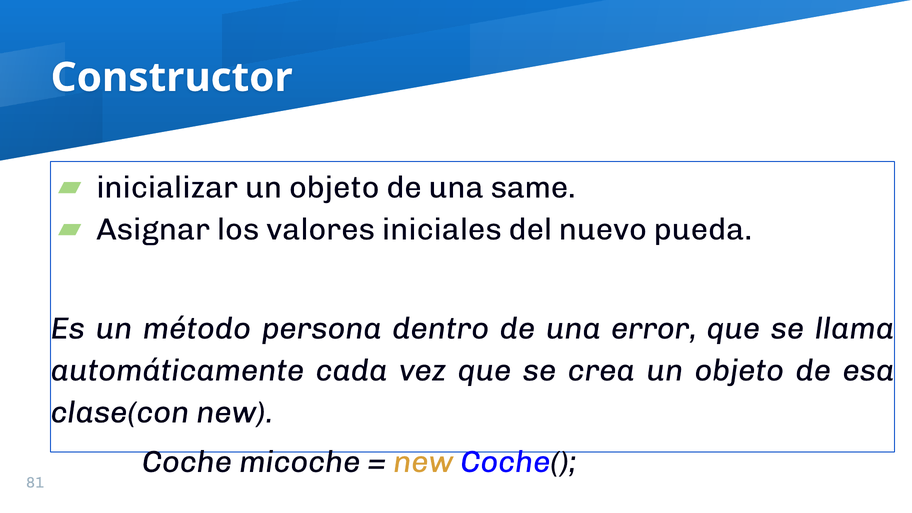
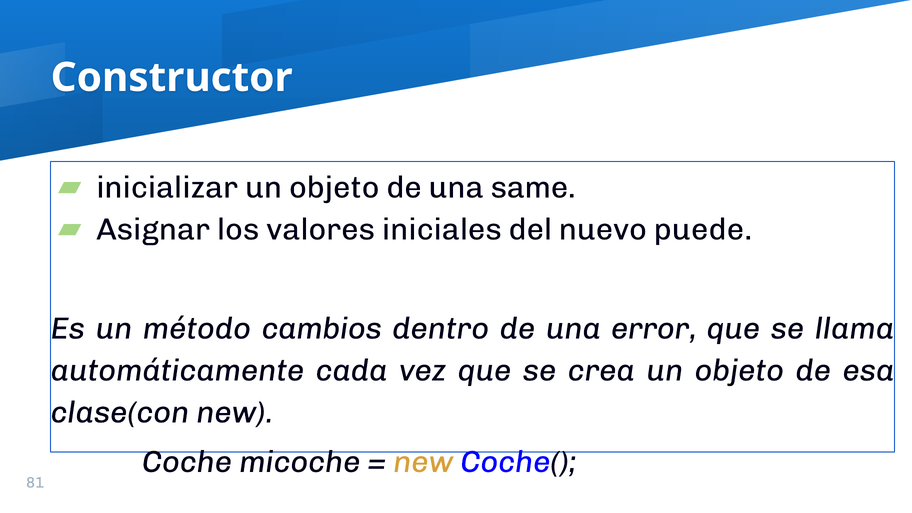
pueda: pueda -> puede
persona: persona -> cambios
